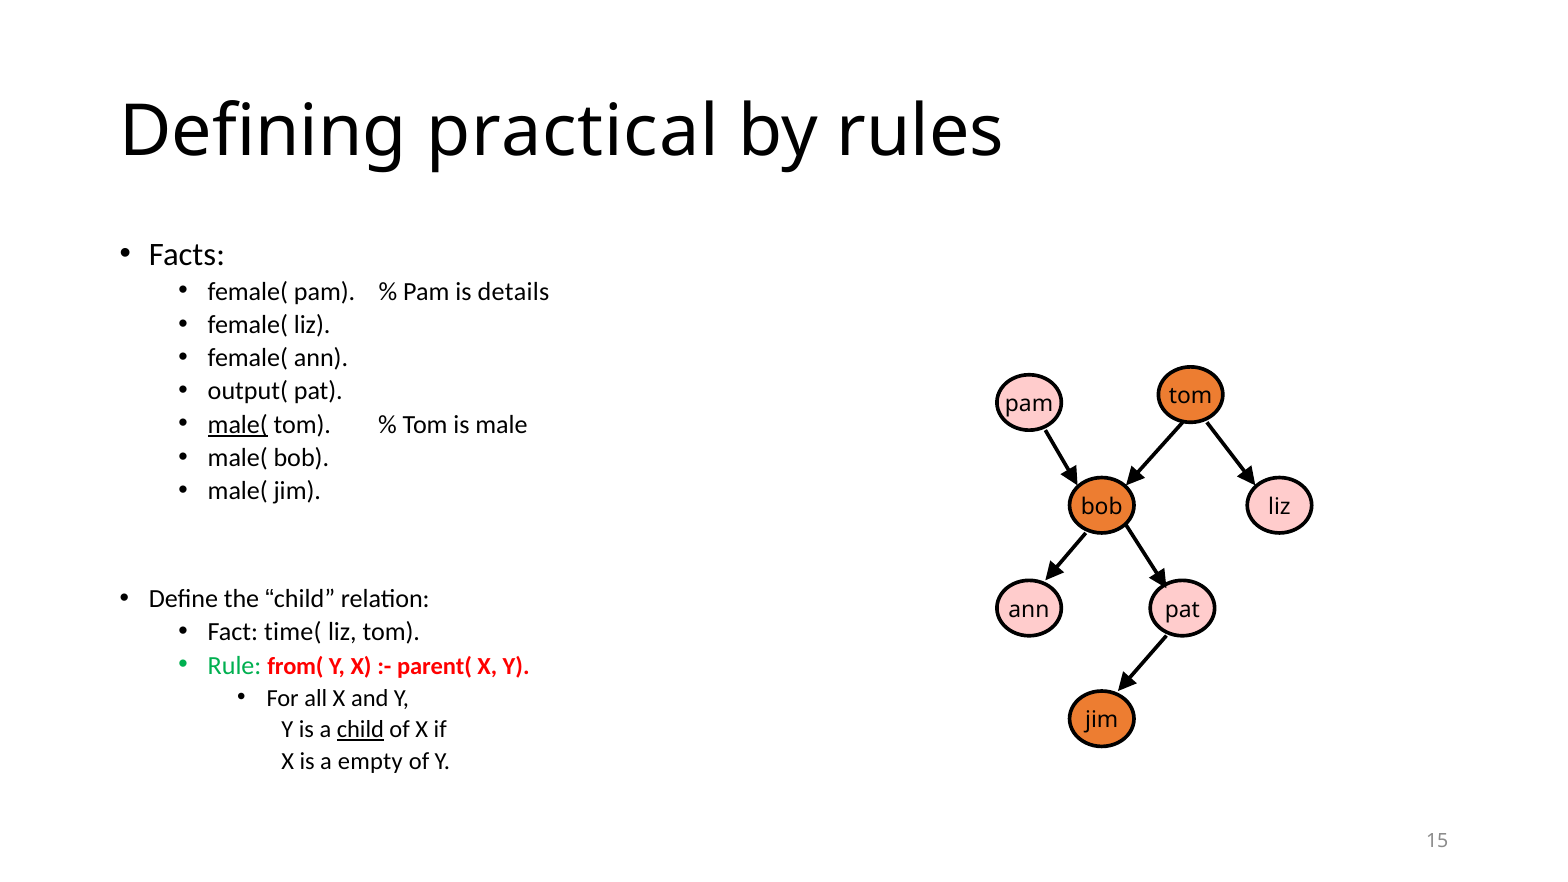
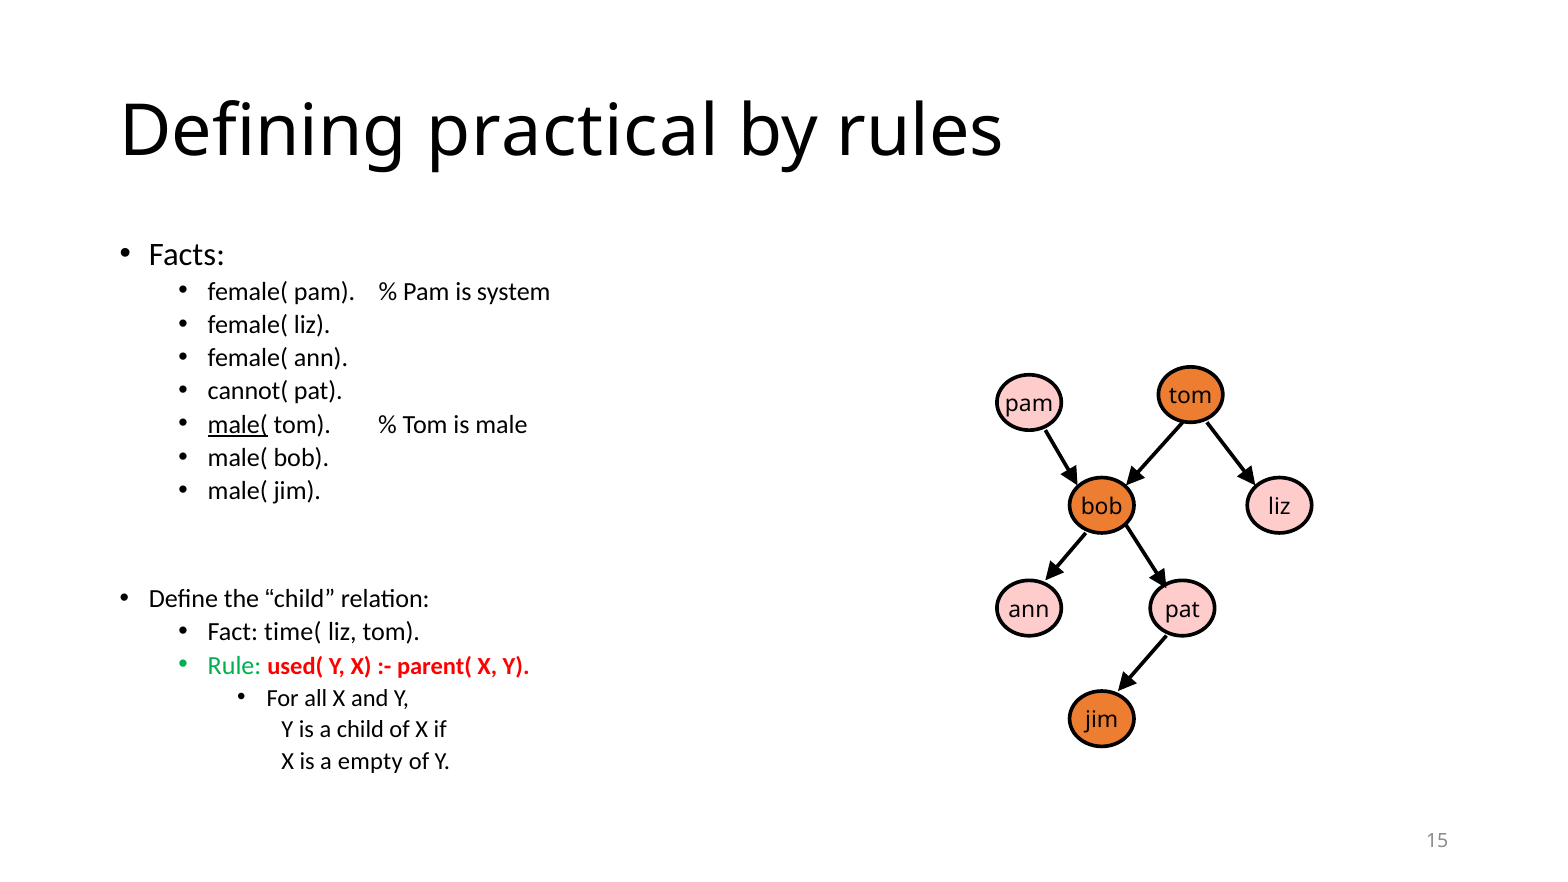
details: details -> system
output(: output( -> cannot(
from(: from( -> used(
child at (360, 730) underline: present -> none
